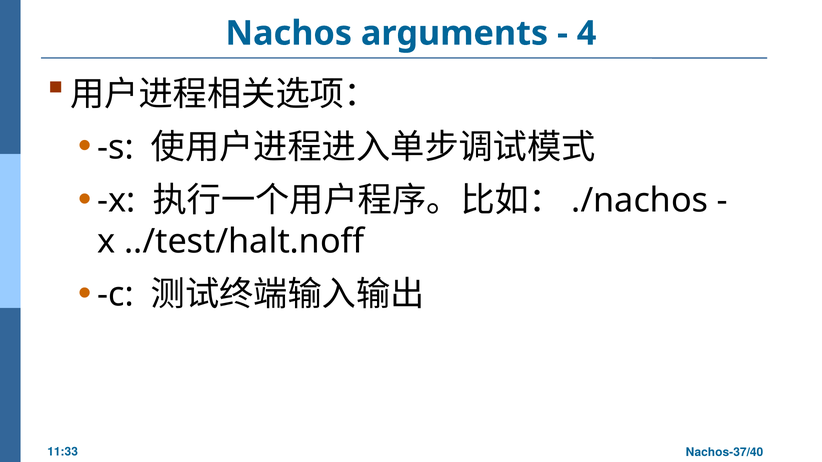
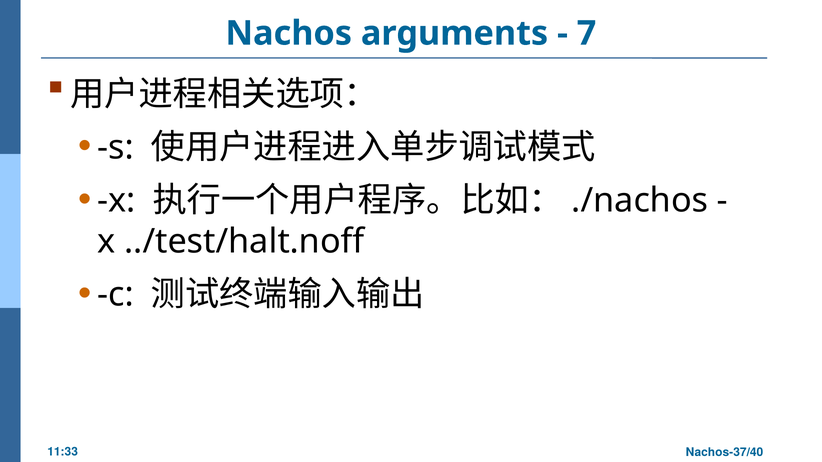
4: 4 -> 7
